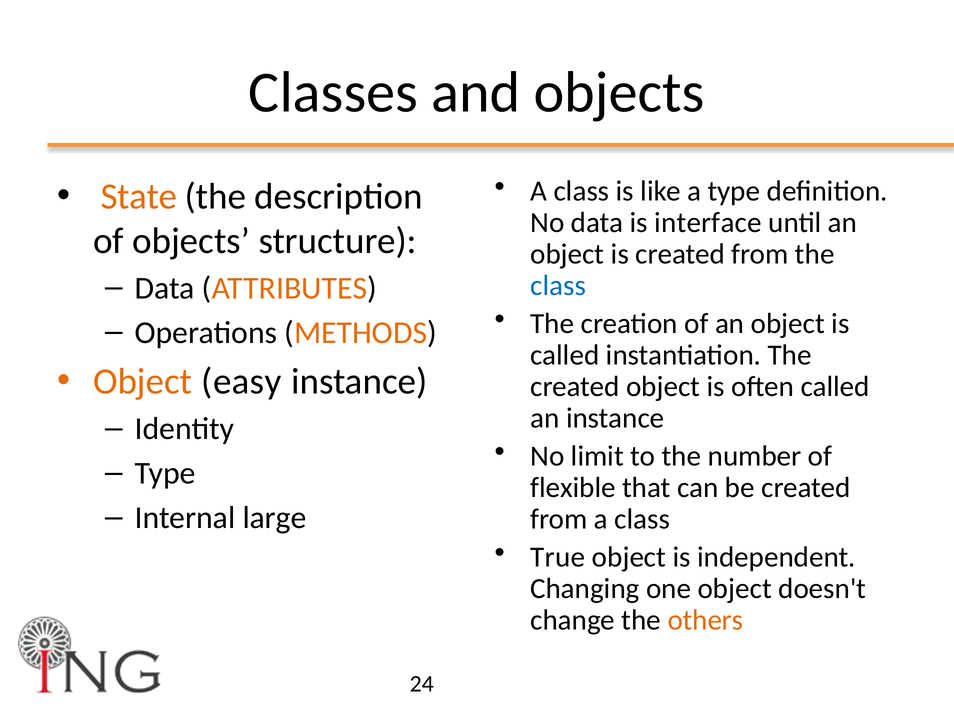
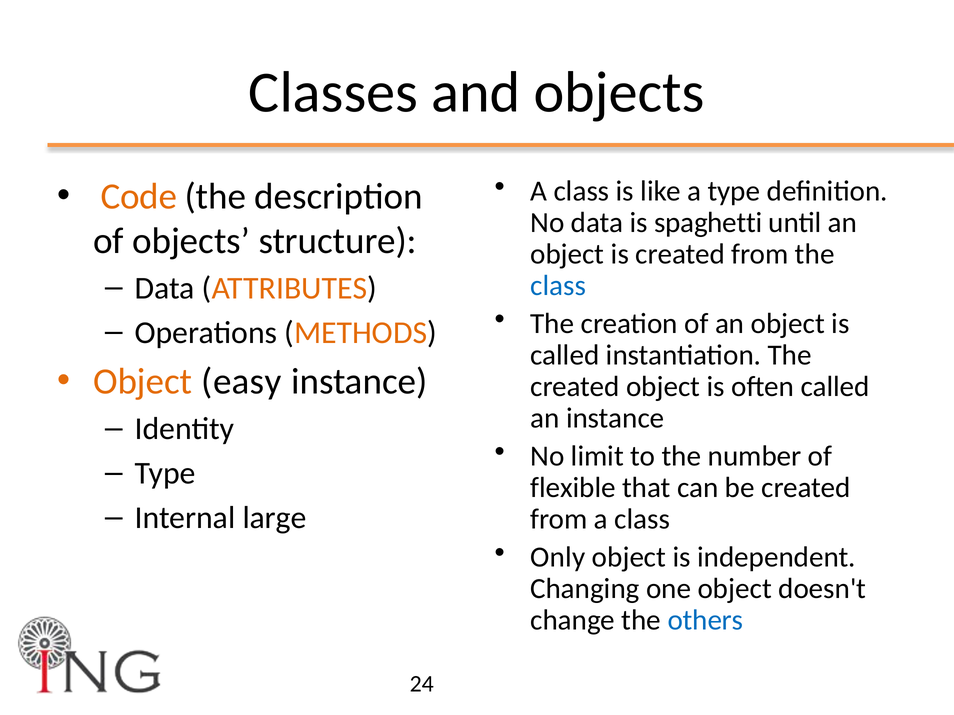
State: State -> Code
interface: interface -> spaghetti
True: True -> Only
others colour: orange -> blue
